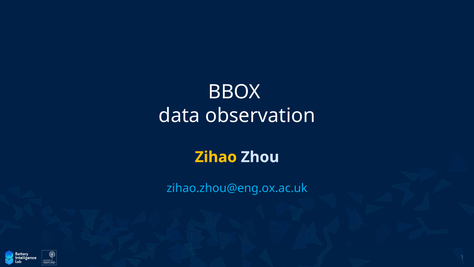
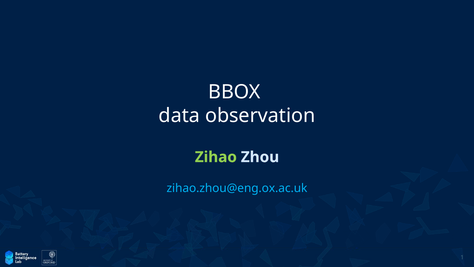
Zihao colour: yellow -> light green
